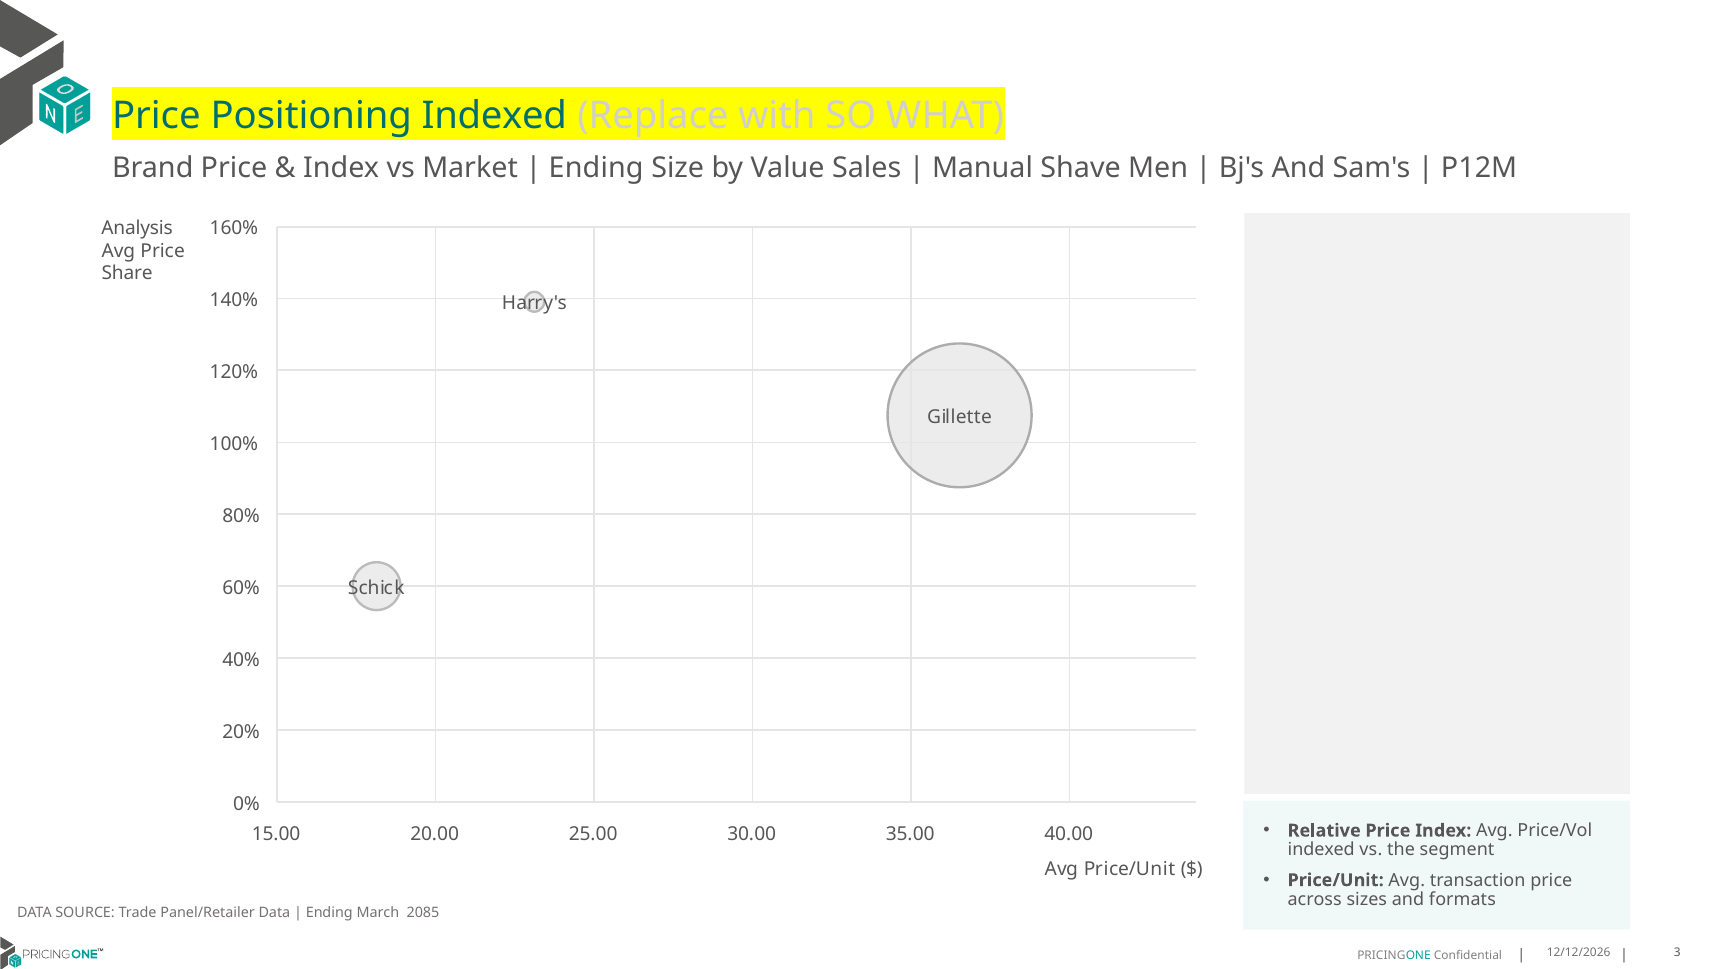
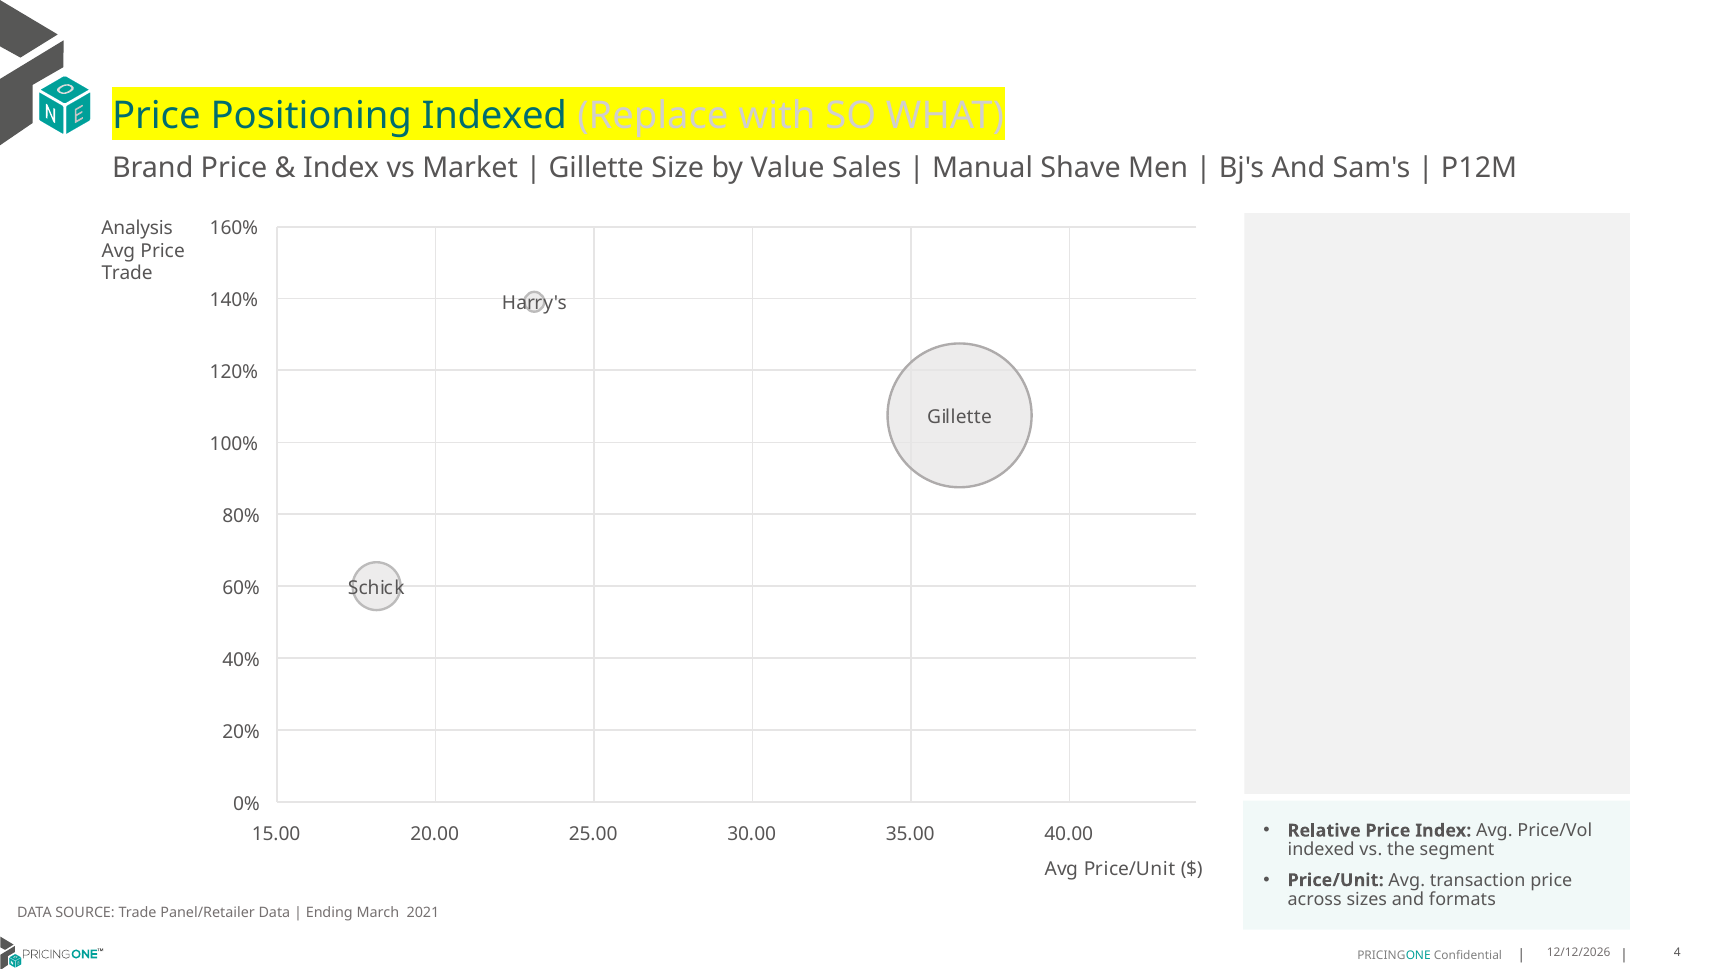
Ending at (596, 168): Ending -> Gillette
Share at (127, 274): Share -> Trade
2085: 2085 -> 2021
3: 3 -> 4
